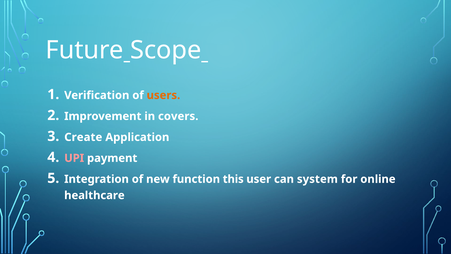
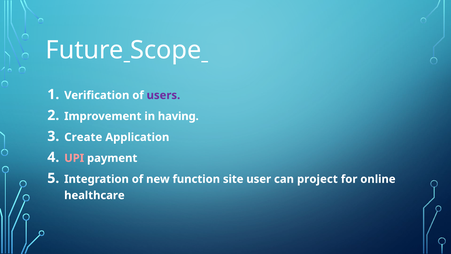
users colour: orange -> purple
covers: covers -> having
this: this -> site
system: system -> project
